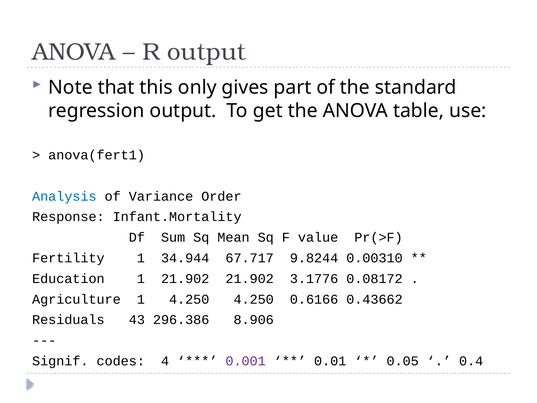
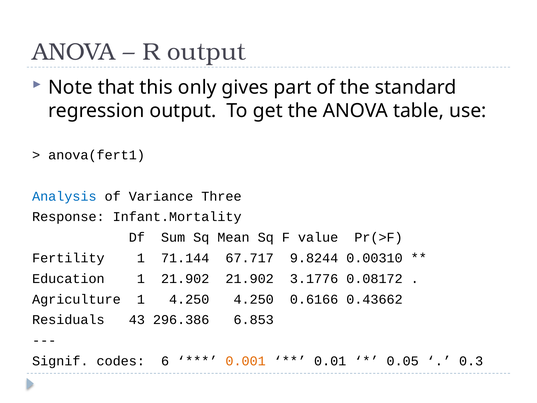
Order: Order -> Three
34.944: 34.944 -> 71.144
8.906: 8.906 -> 6.853
4: 4 -> 6
0.001 colour: purple -> orange
0.4: 0.4 -> 0.3
